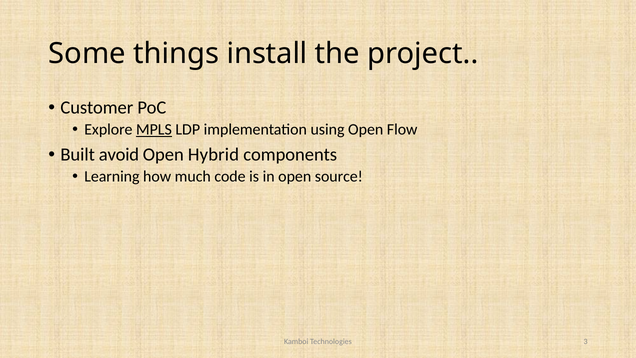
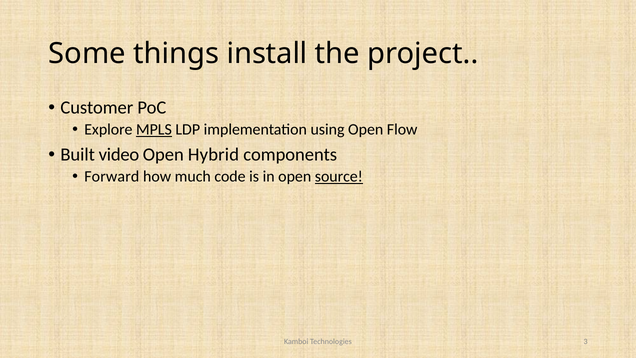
avoid: avoid -> video
Learning: Learning -> Forward
source underline: none -> present
